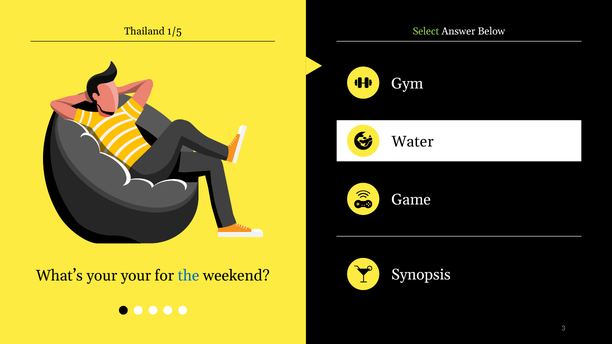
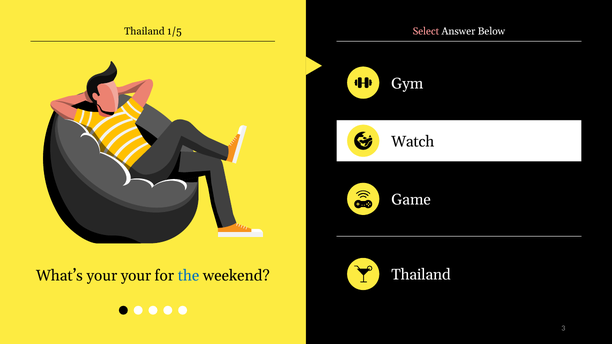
Select colour: light green -> pink
Water: Water -> Watch
Synopsis at (421, 275): Synopsis -> Thailand
